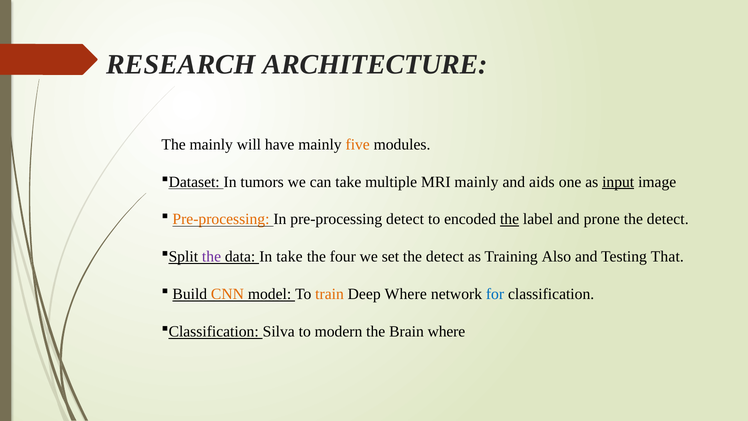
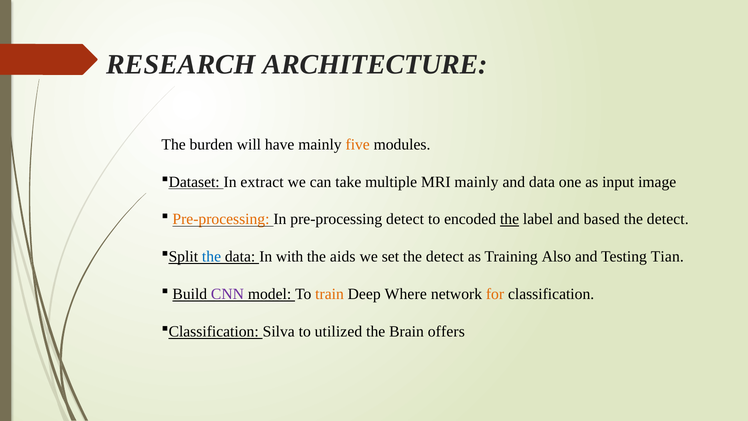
The mainly: mainly -> burden
tumors: tumors -> extract
and aids: aids -> data
input underline: present -> none
prone: prone -> based
the at (212, 257) colour: purple -> blue
In take: take -> with
four: four -> aids
That: That -> Tian
CNN colour: orange -> purple
for colour: blue -> orange
modern: modern -> utilized
Brain where: where -> offers
